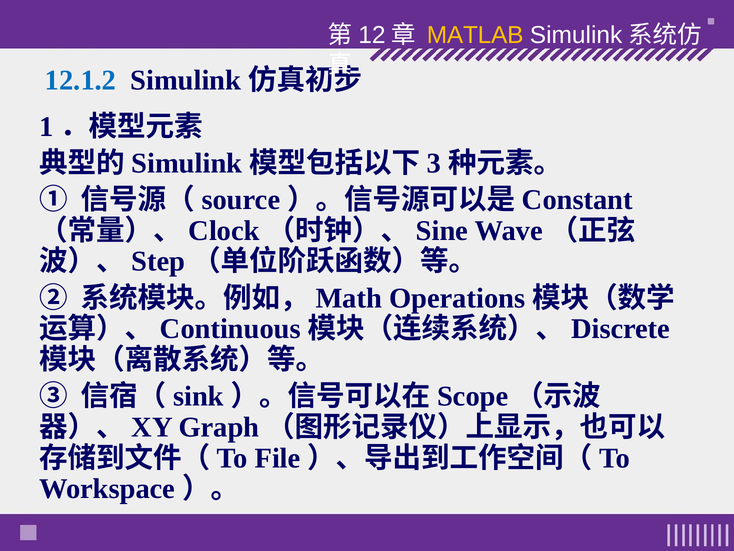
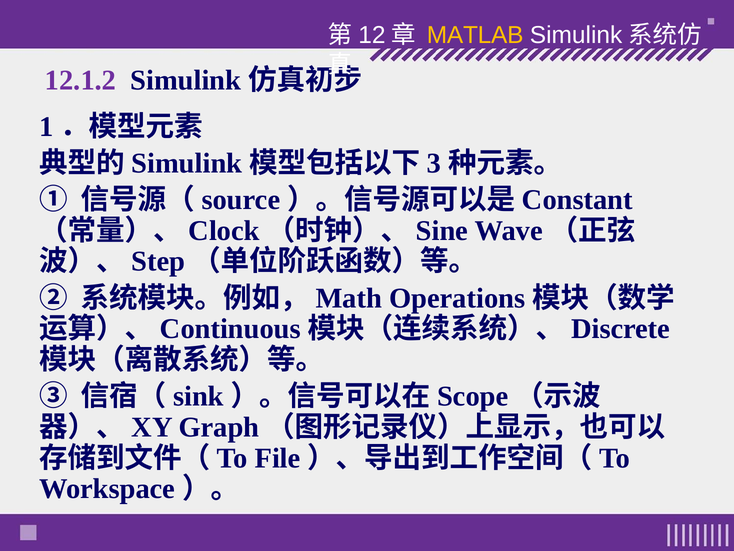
12.1.2 colour: blue -> purple
